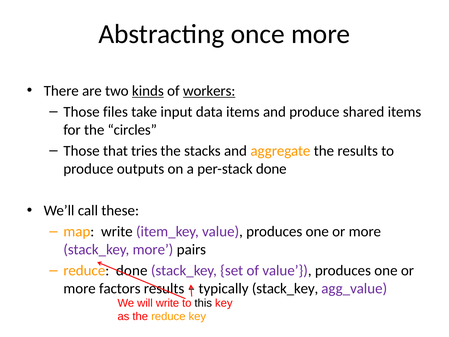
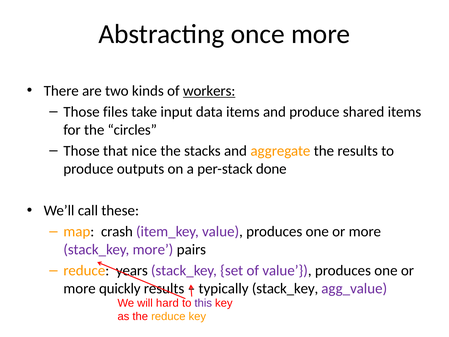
kinds underline: present -> none
tries: tries -> nice
map write: write -> crash
reduce done: done -> years
factors: factors -> quickly
will write: write -> hard
this colour: black -> purple
